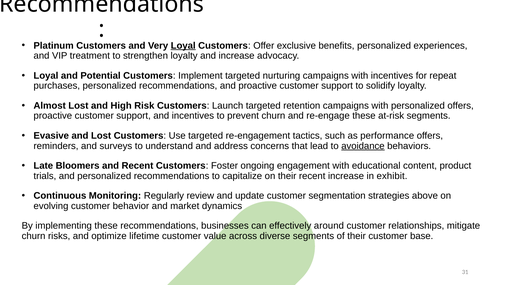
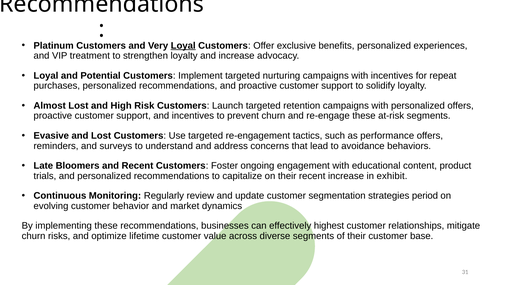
avoidance underline: present -> none
above: above -> period
around: around -> highest
